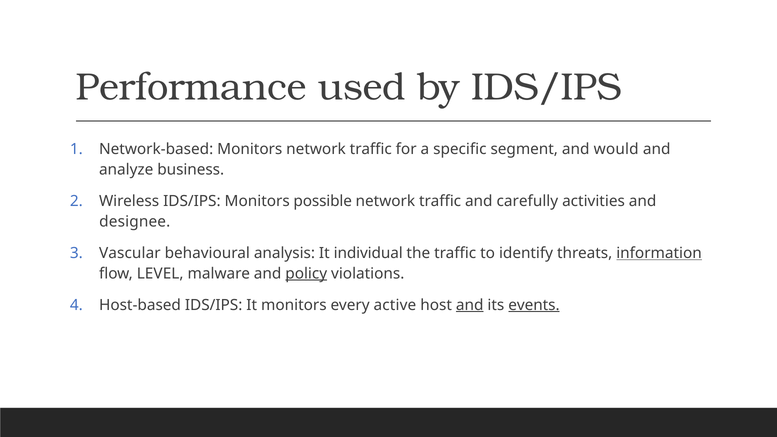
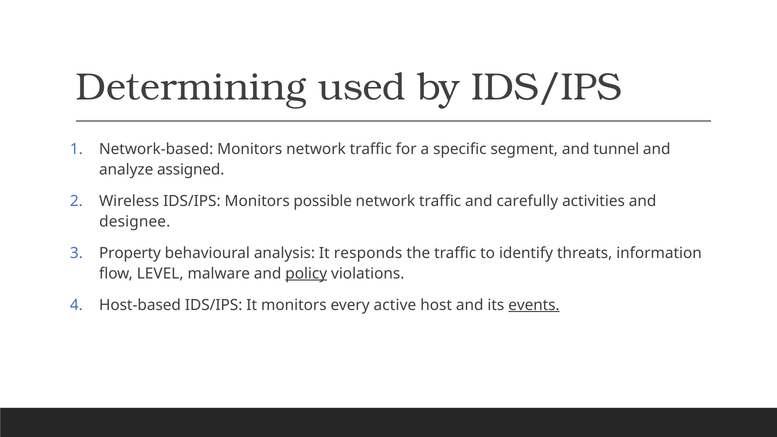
Performance: Performance -> Determining
would: would -> tunnel
business: business -> assigned
Vascular: Vascular -> Property
individual: individual -> responds
information underline: present -> none
and at (470, 305) underline: present -> none
